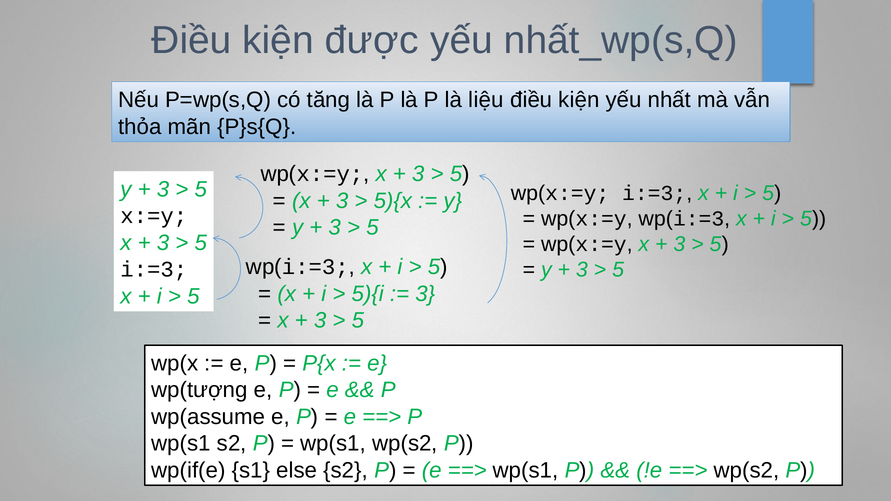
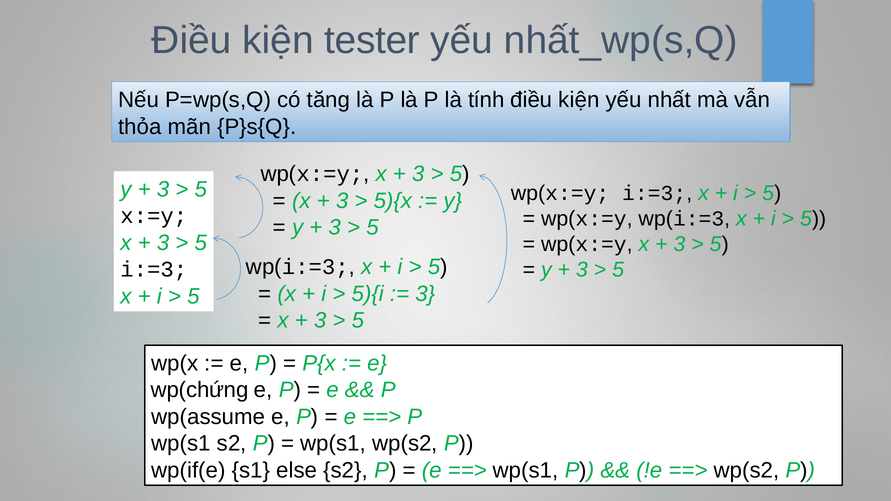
được: được -> tester
liệu: liệu -> tính
wp(tượng: wp(tượng -> wp(chứng
